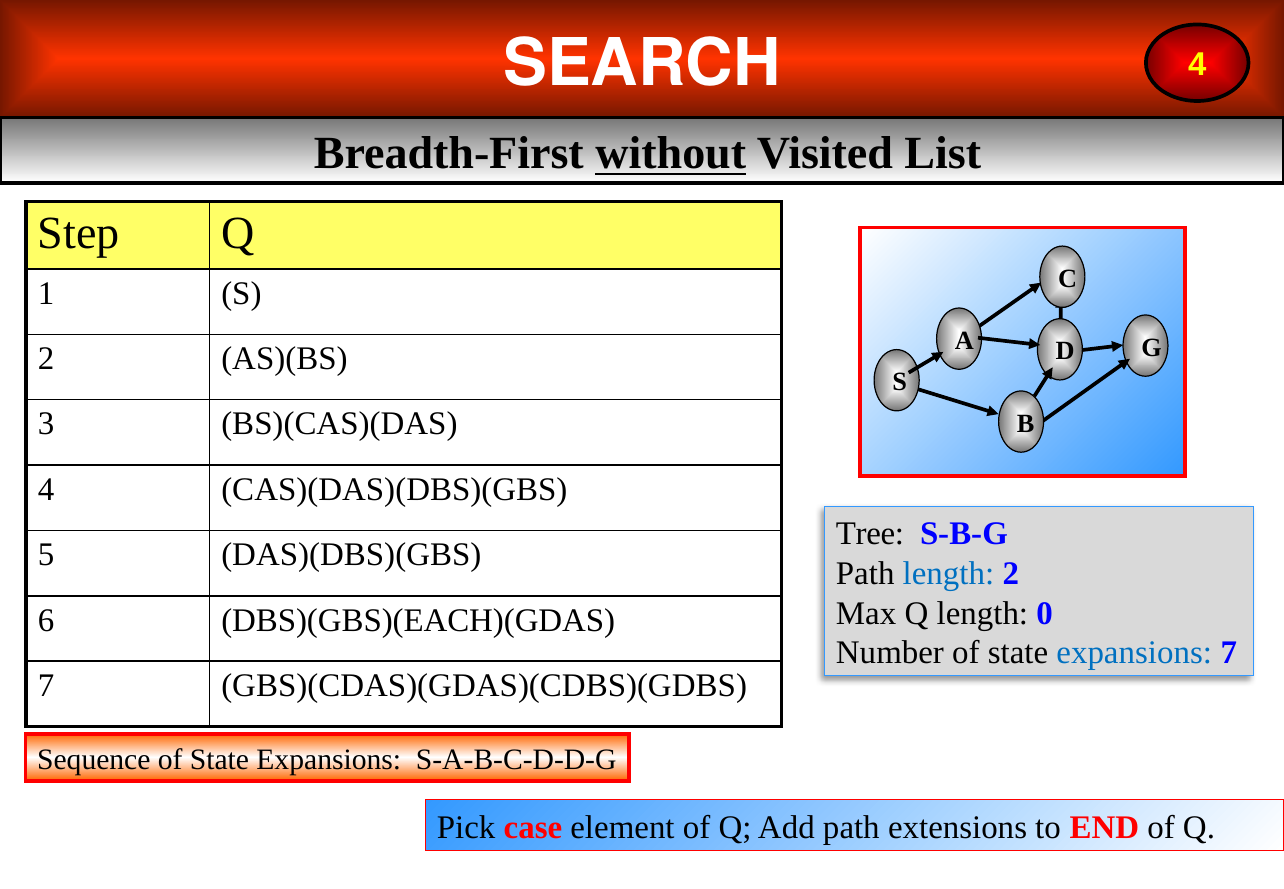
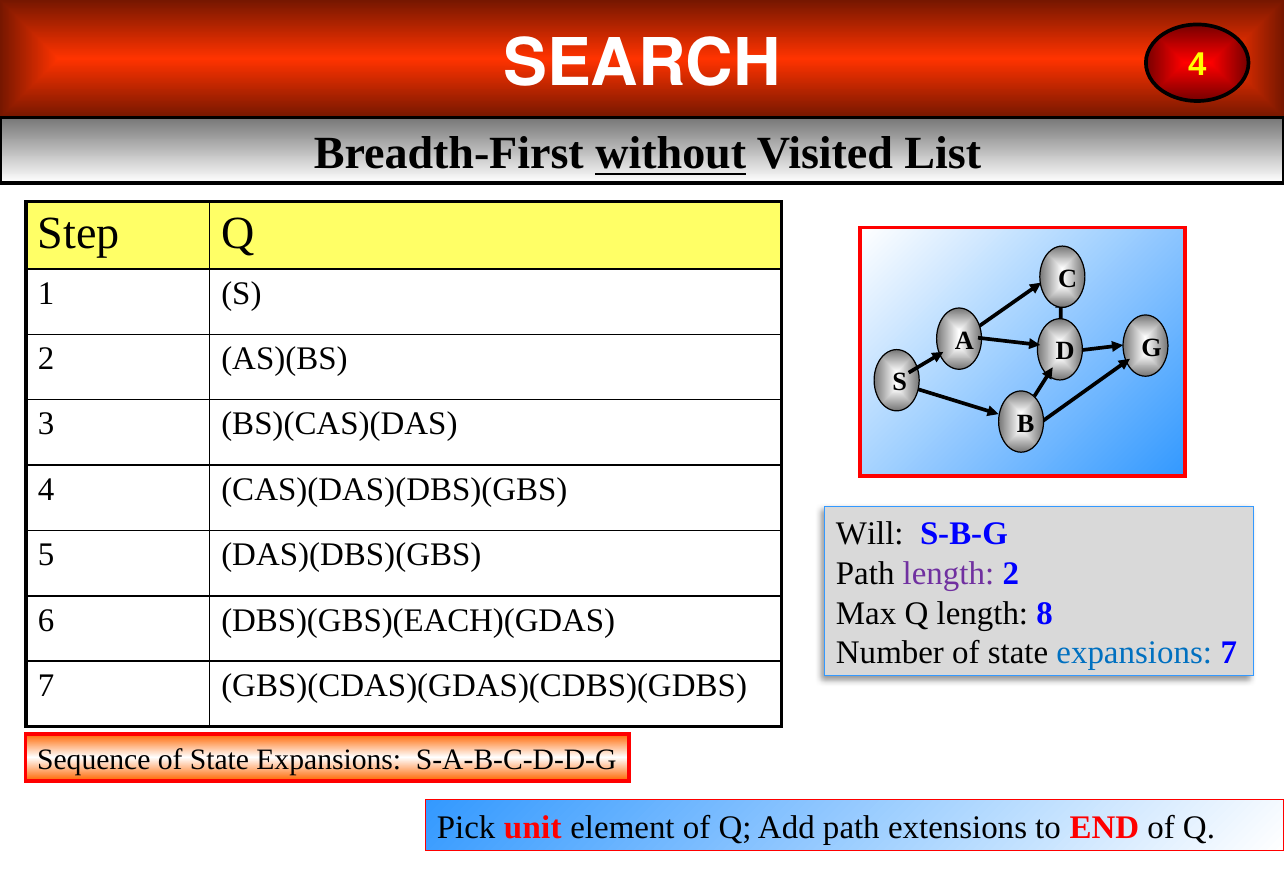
Tree: Tree -> Will
length at (948, 574) colour: blue -> purple
0: 0 -> 8
case: case -> unit
